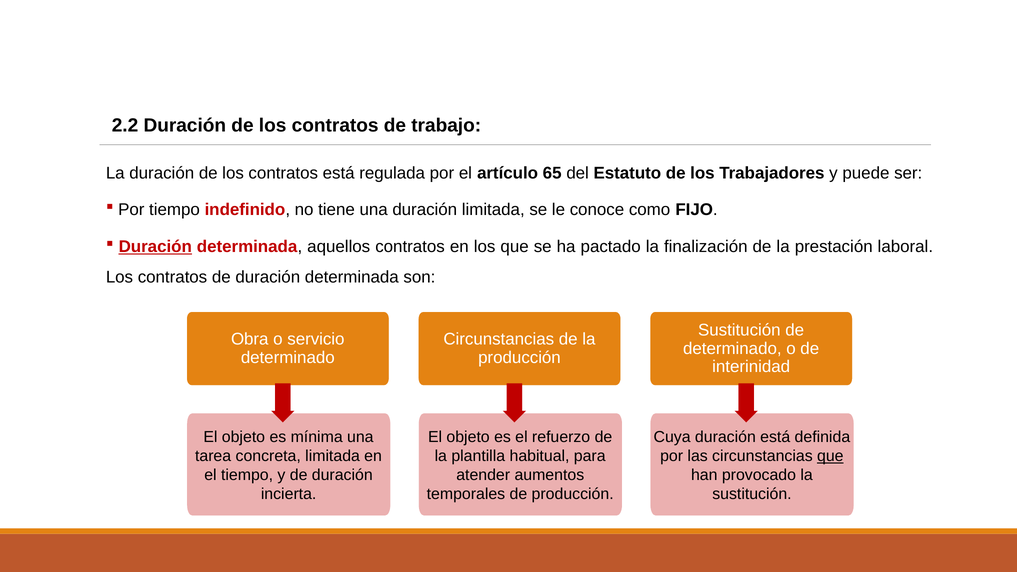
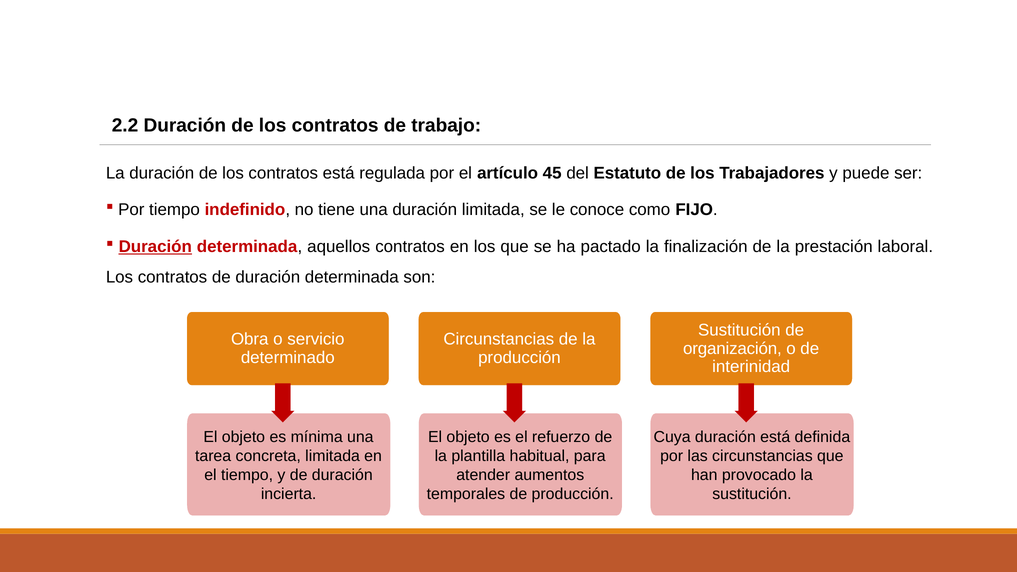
65: 65 -> 45
determinado at (732, 349): determinado -> organización
que at (830, 456) underline: present -> none
